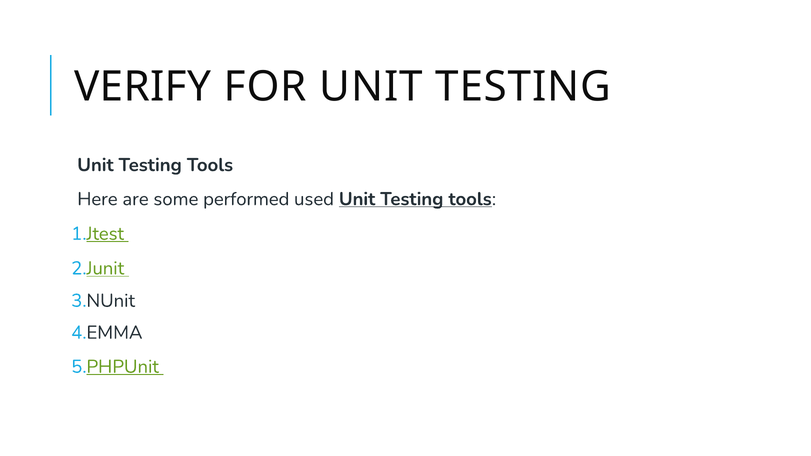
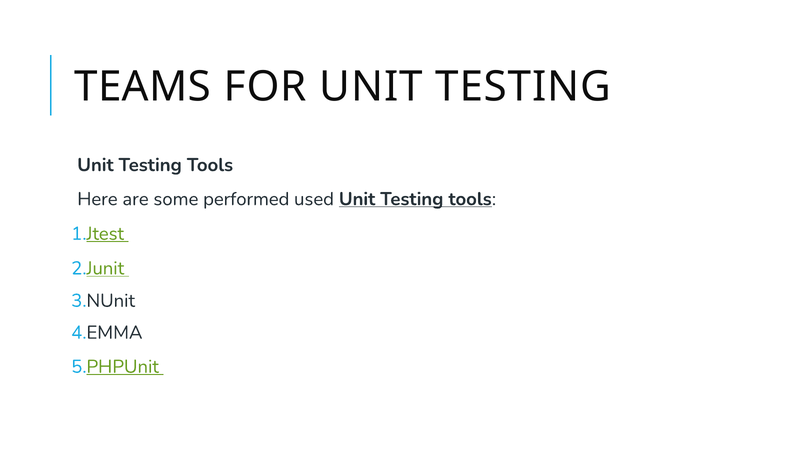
VERIFY: VERIFY -> TEAMS
